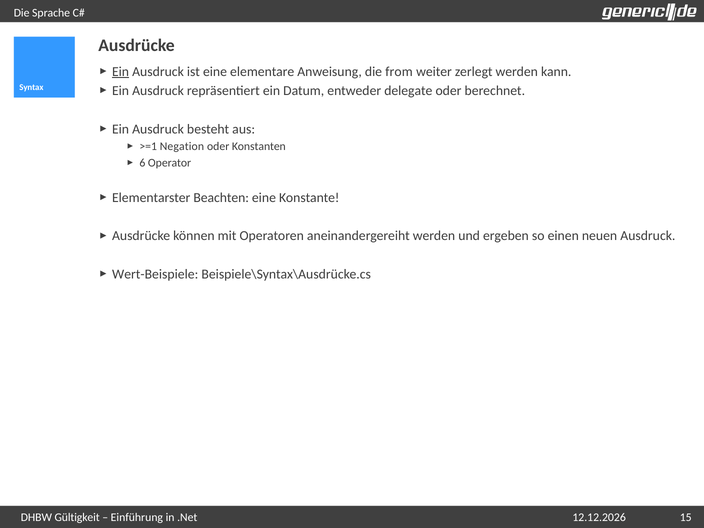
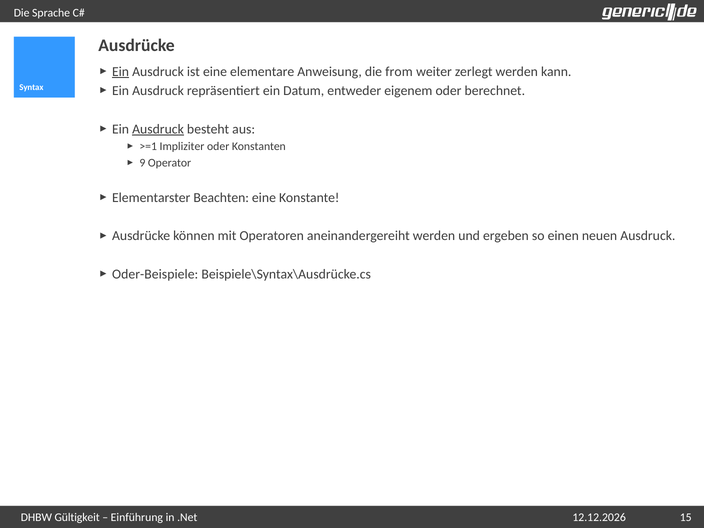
delegate: delegate -> eigenem
Ausdruck at (158, 129) underline: none -> present
Negation: Negation -> Impliziter
6: 6 -> 9
Wert-Beispiele: Wert-Beispiele -> Oder-Beispiele
